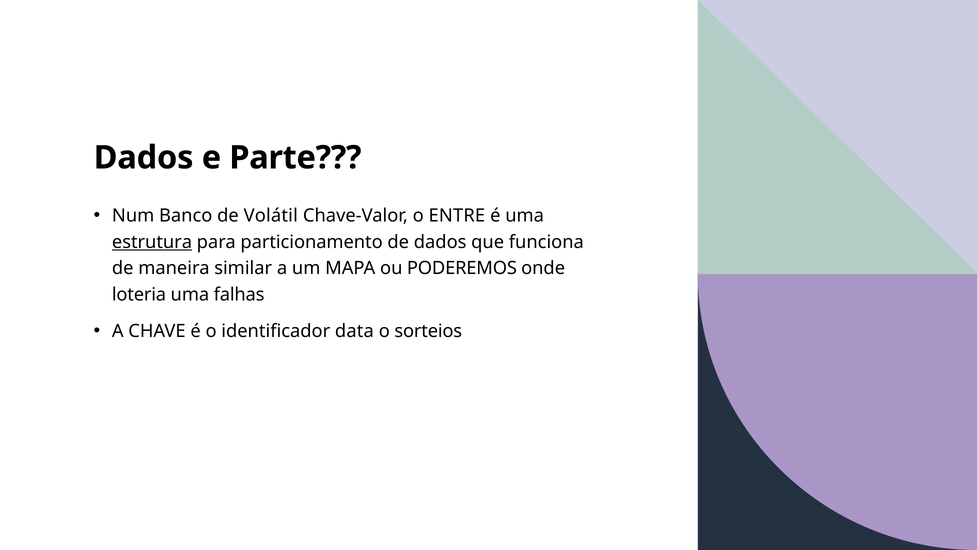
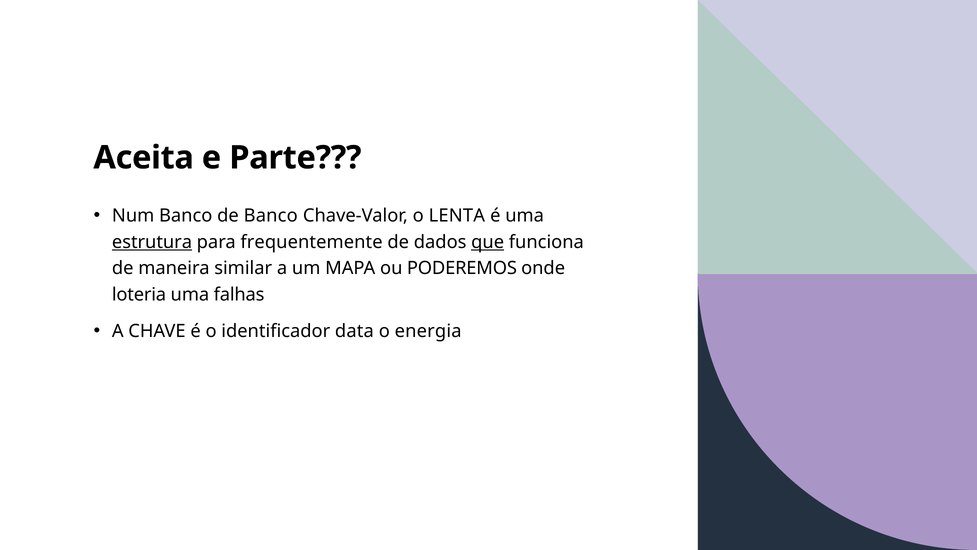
Dados at (144, 158): Dados -> Aceita
de Volátil: Volátil -> Banco
ENTRE: ENTRE -> LENTA
particionamento: particionamento -> frequentemente
que underline: none -> present
sorteios: sorteios -> energia
